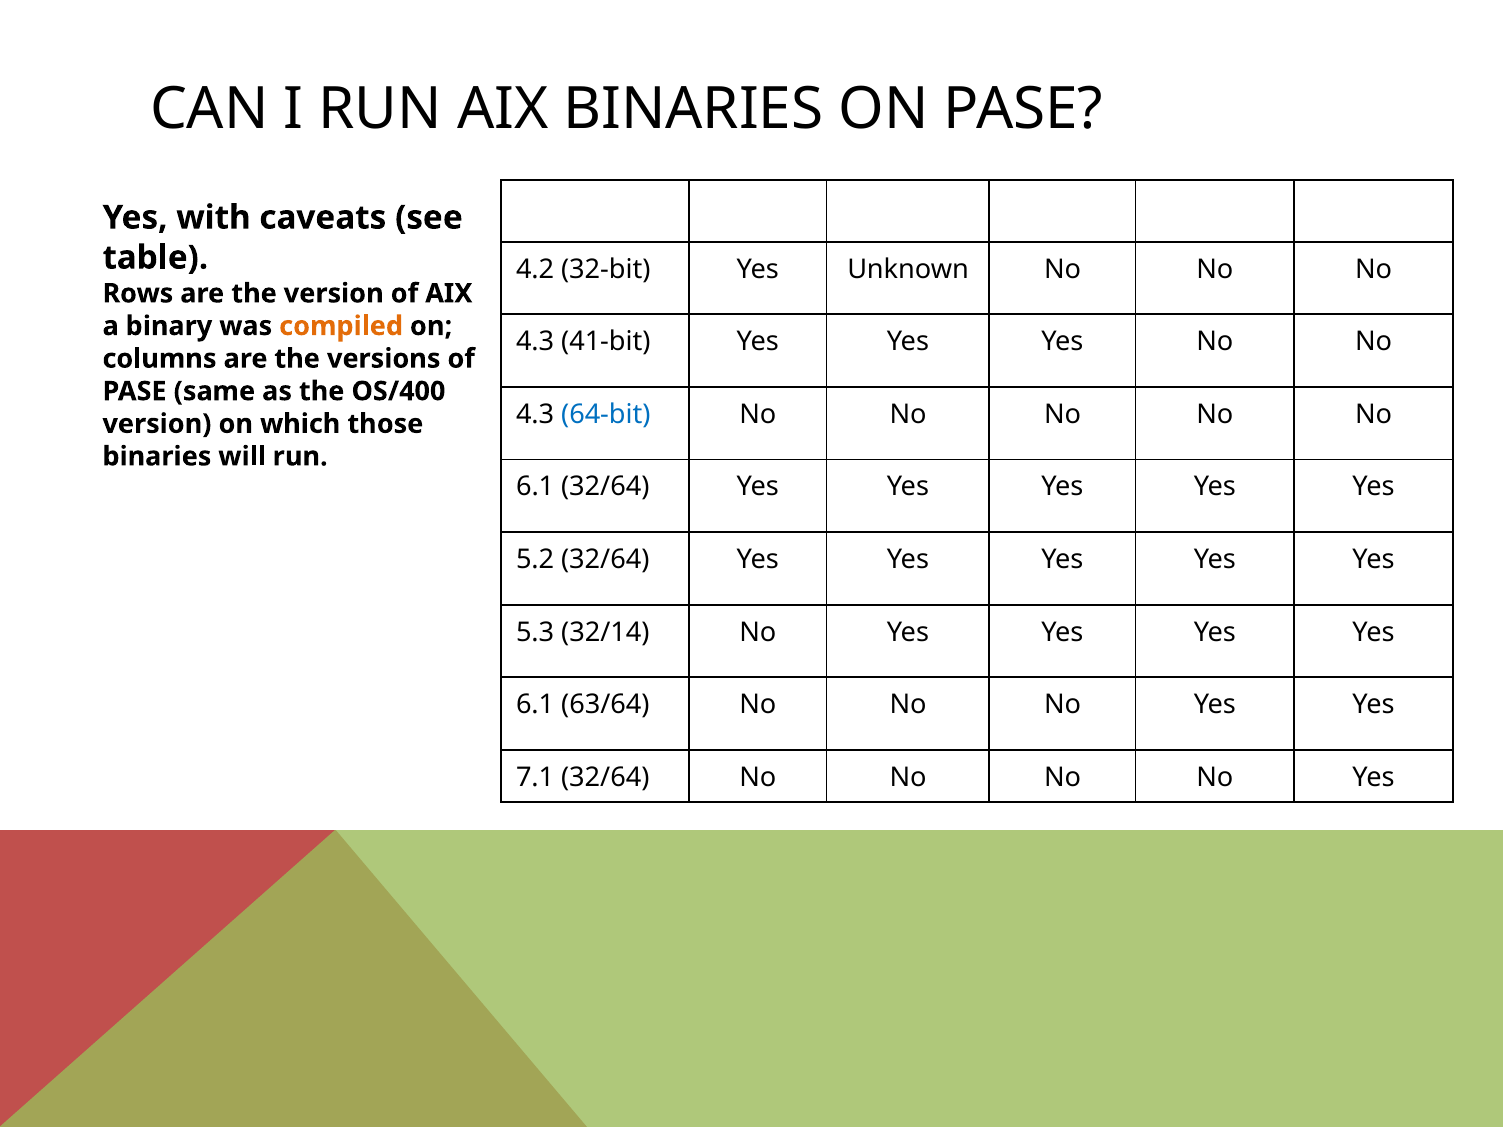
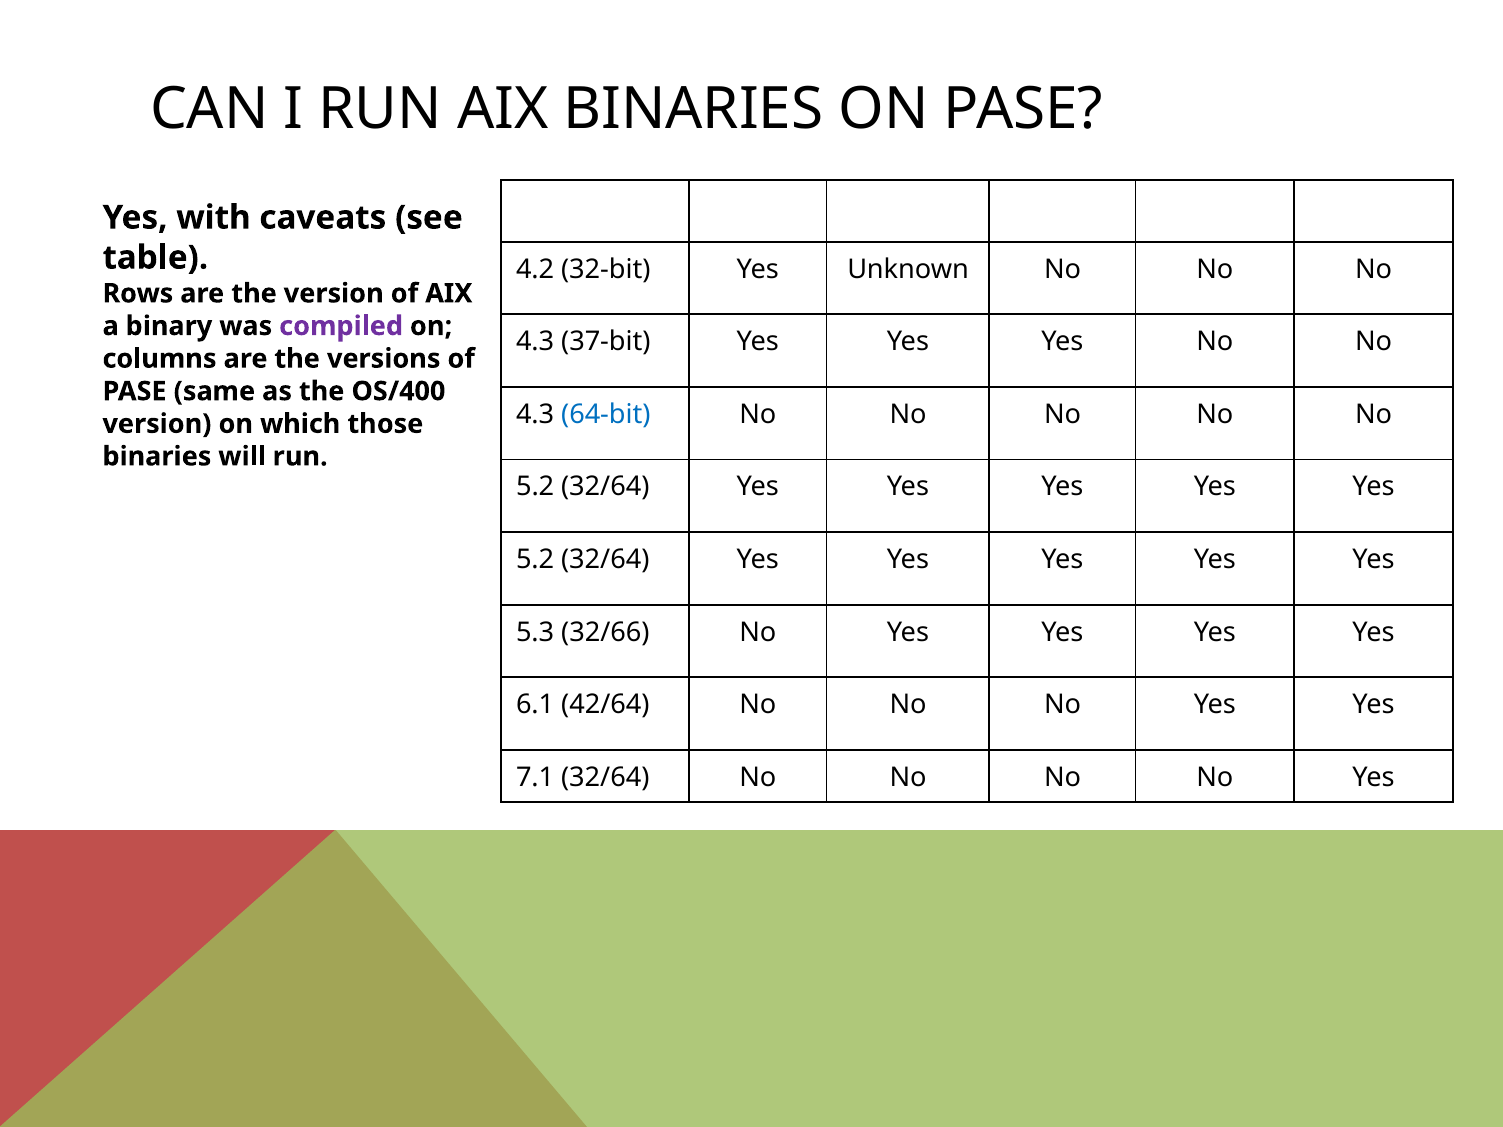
compiled colour: orange -> purple
41-bit: 41-bit -> 37-bit
6.1 at (535, 487): 6.1 -> 5.2
32/14: 32/14 -> 32/66
63/64: 63/64 -> 42/64
